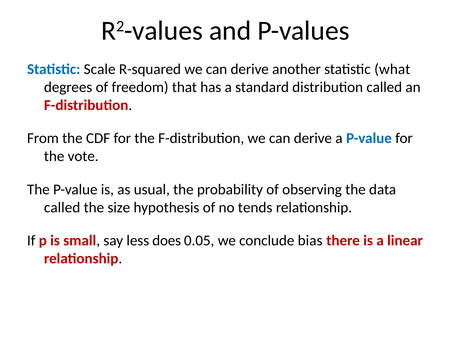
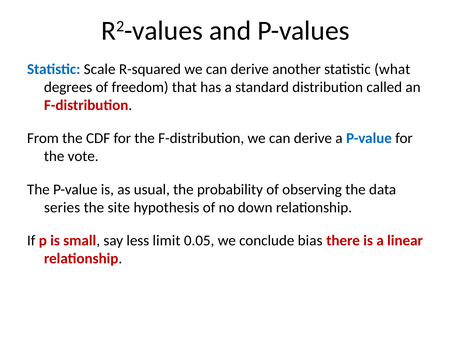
called at (62, 208): called -> series
size: size -> site
tends: tends -> down
does: does -> limit
